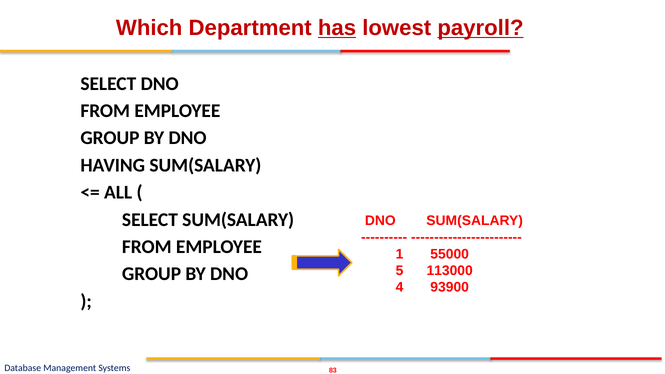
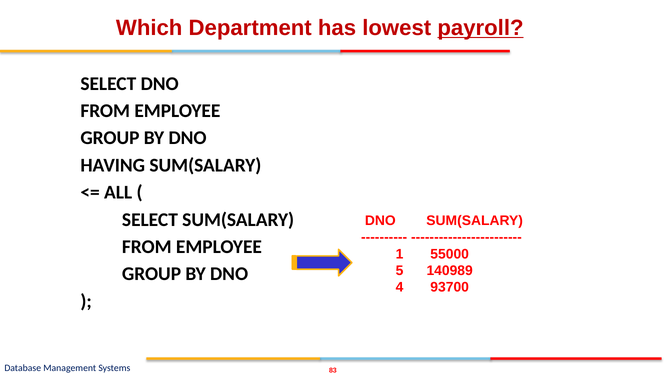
has underline: present -> none
113000: 113000 -> 140989
93900: 93900 -> 93700
